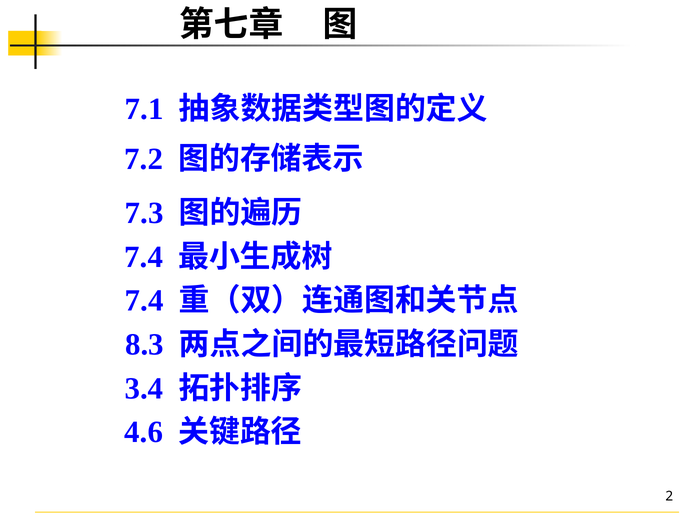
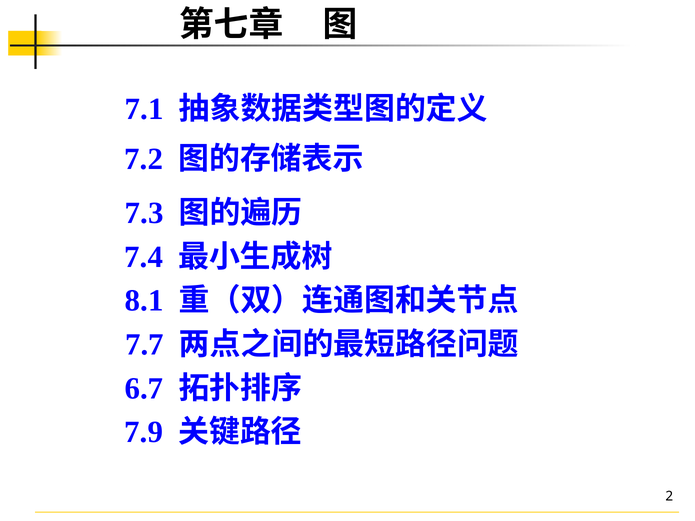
7.4 at (144, 301): 7.4 -> 8.1
8.3: 8.3 -> 7.7
3.4: 3.4 -> 6.7
4.6: 4.6 -> 7.9
